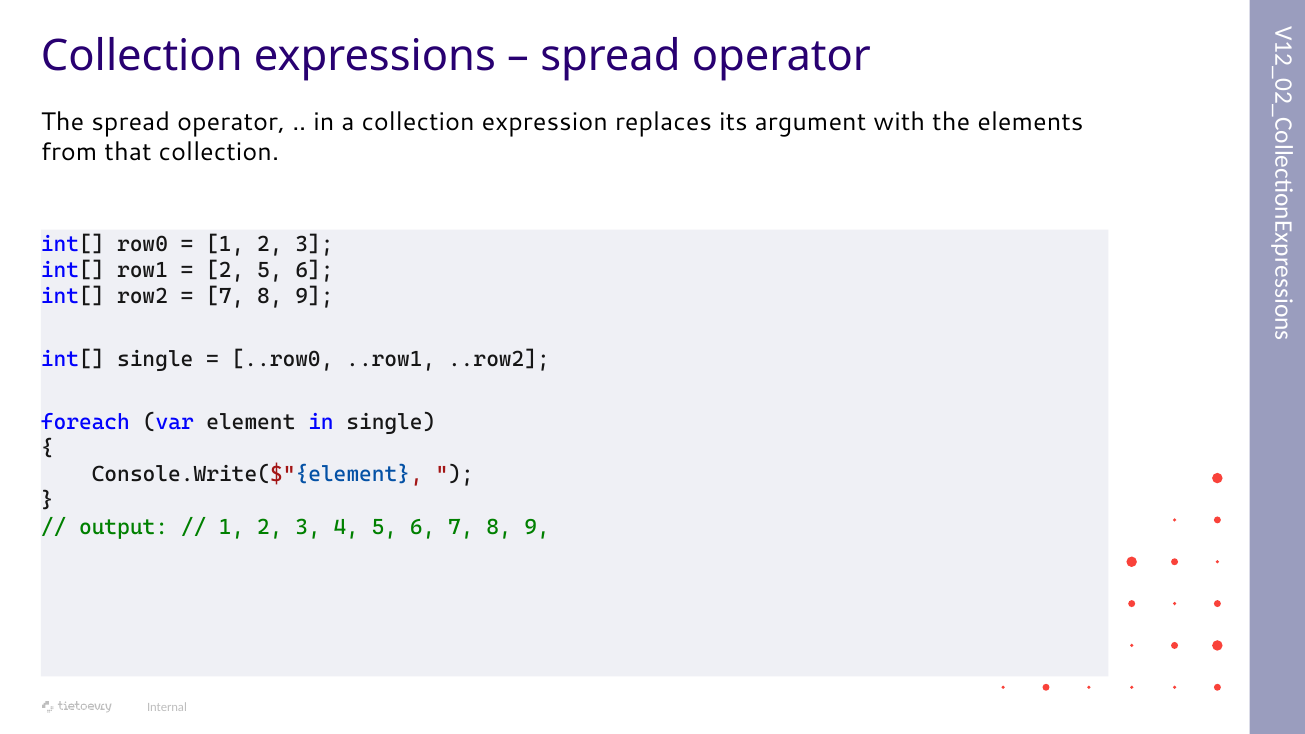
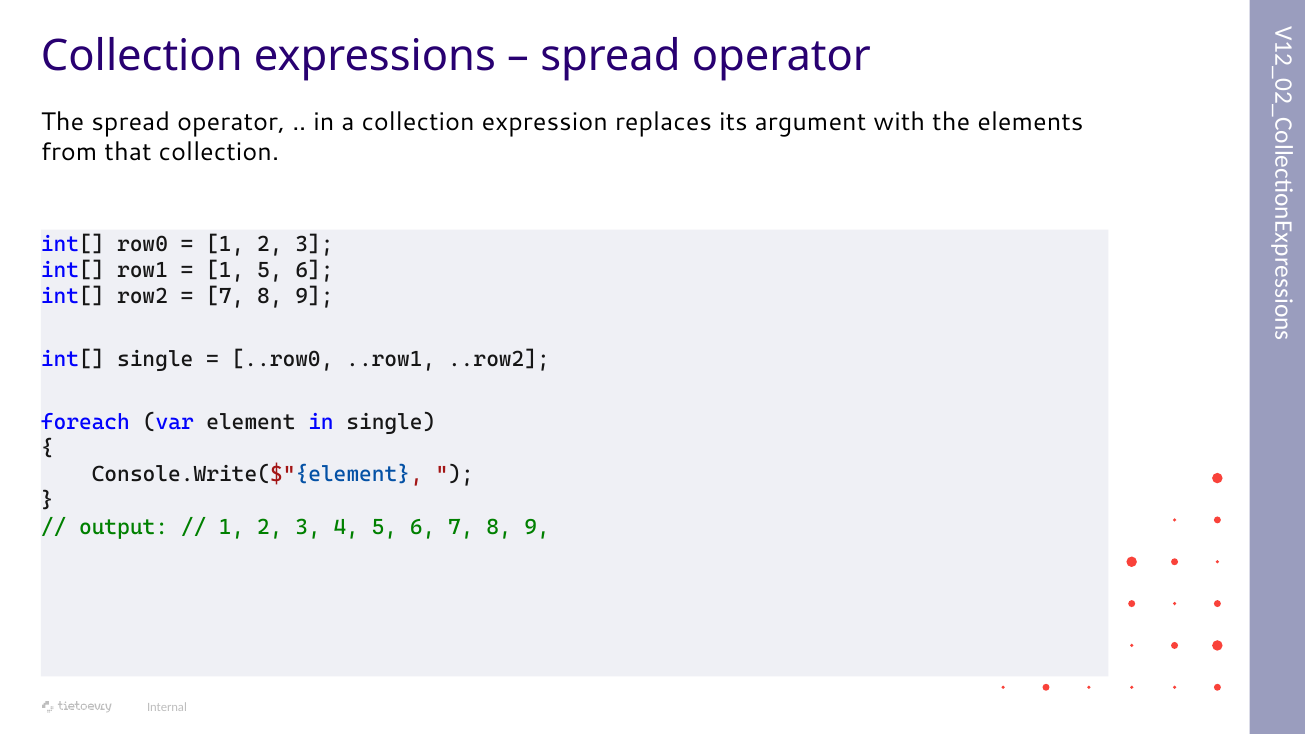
2 at (225, 270): 2 -> 1
